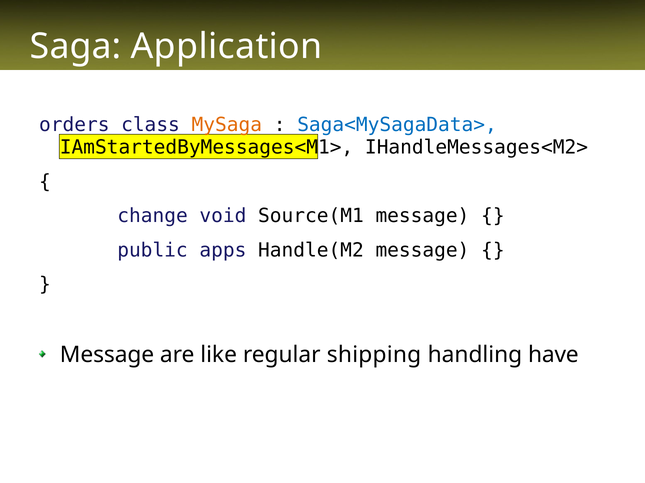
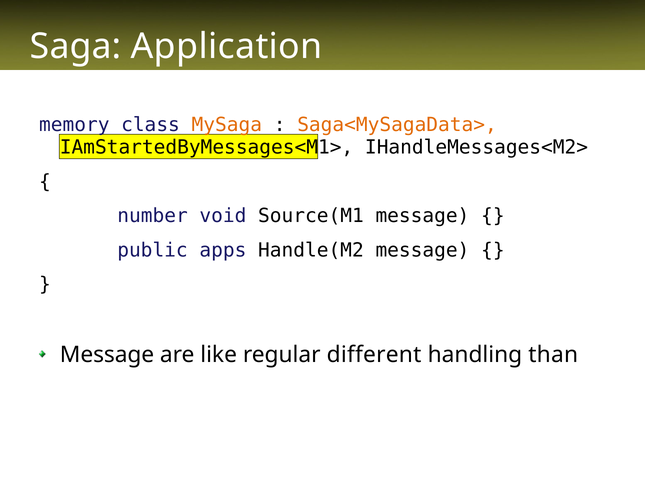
orders: orders -> memory
Saga<MySagaData> colour: blue -> orange
change: change -> number
shipping: shipping -> different
have: have -> than
